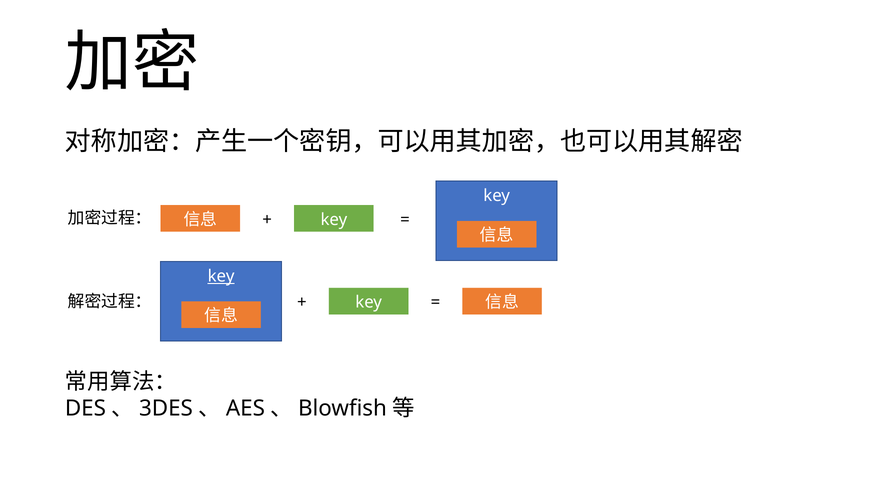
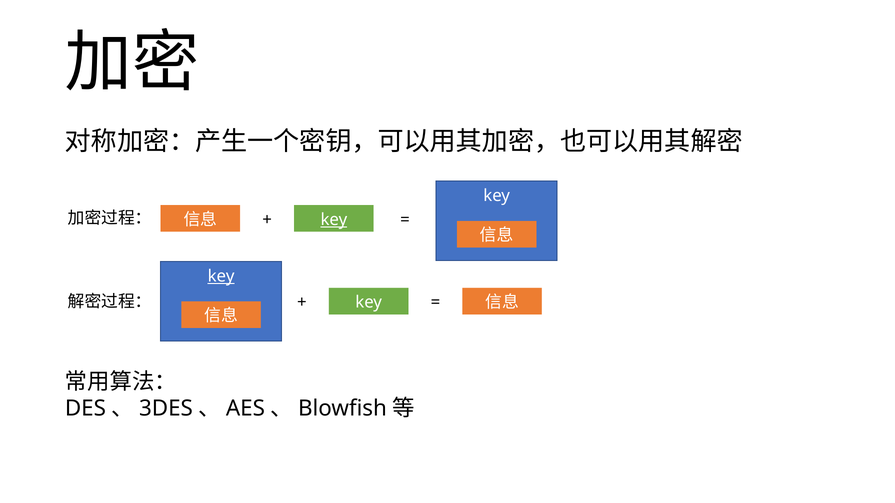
key at (334, 220) underline: none -> present
